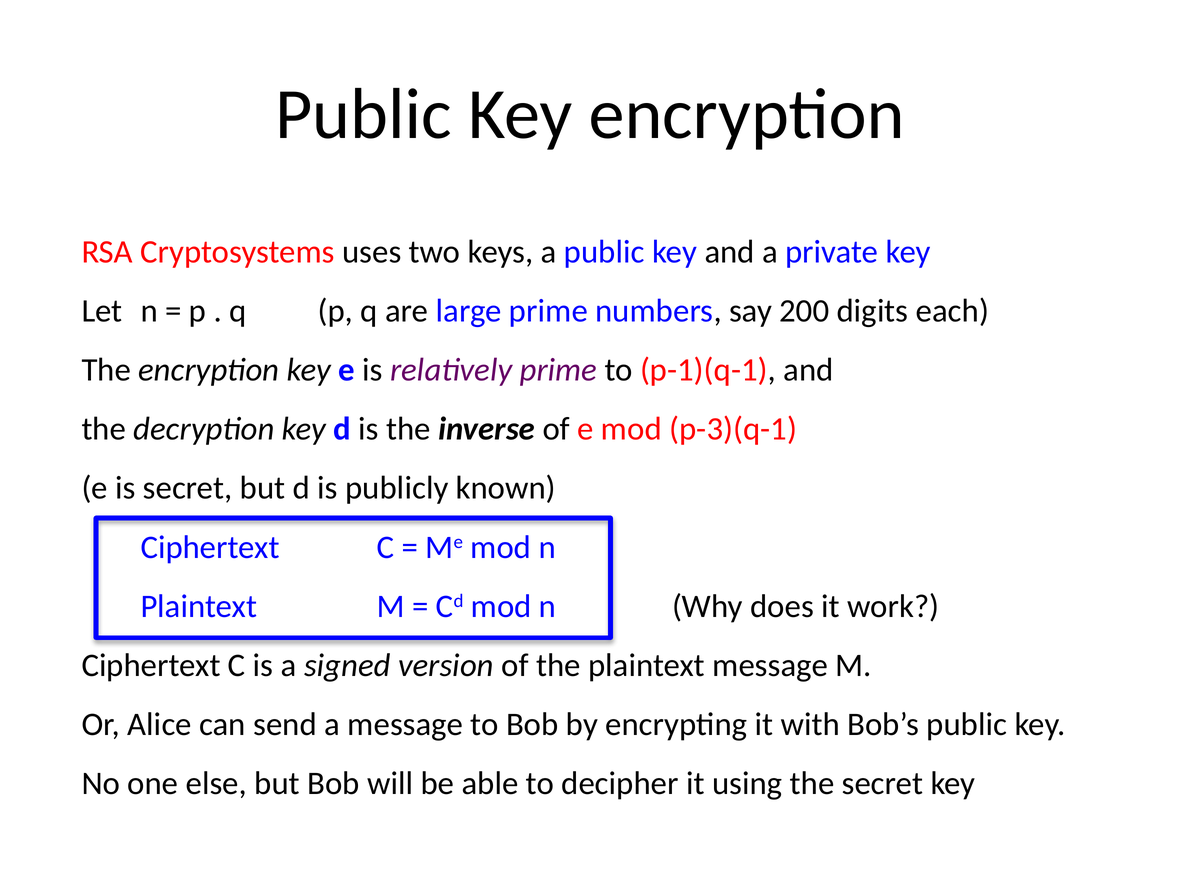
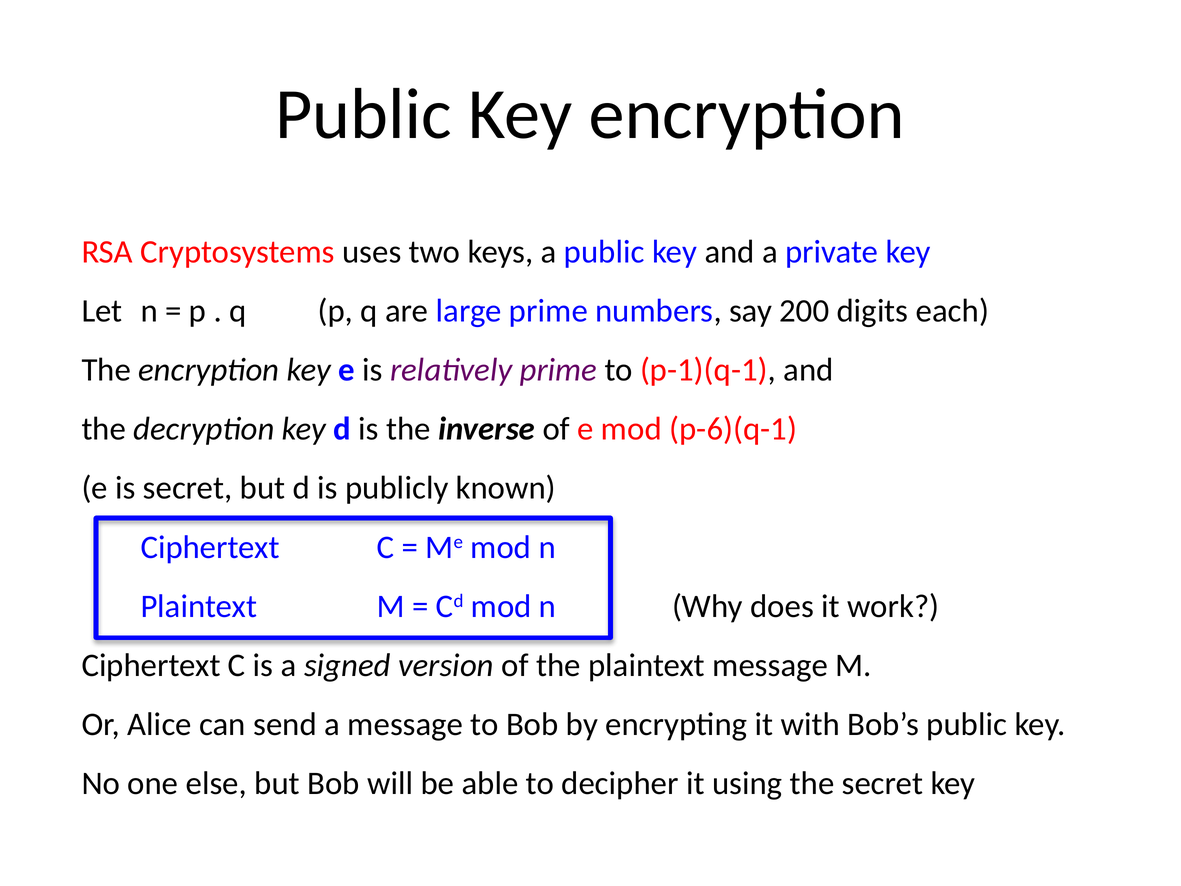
p-3)(q-1: p-3)(q-1 -> p-6)(q-1
